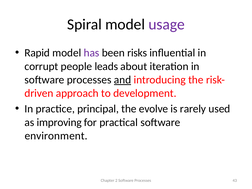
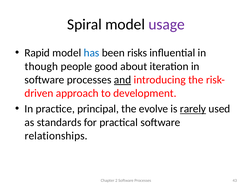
has colour: purple -> blue
corrupt: corrupt -> though
leads: leads -> good
rarely underline: none -> present
improving: improving -> standards
environment: environment -> relationships
